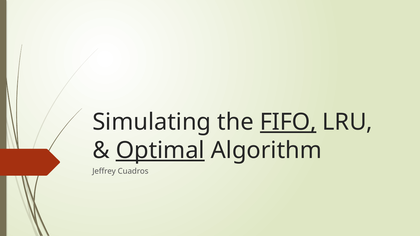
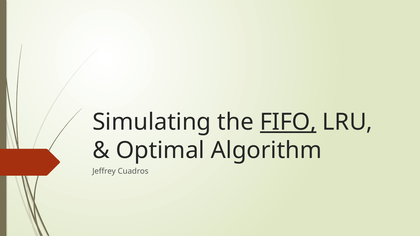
Optimal underline: present -> none
